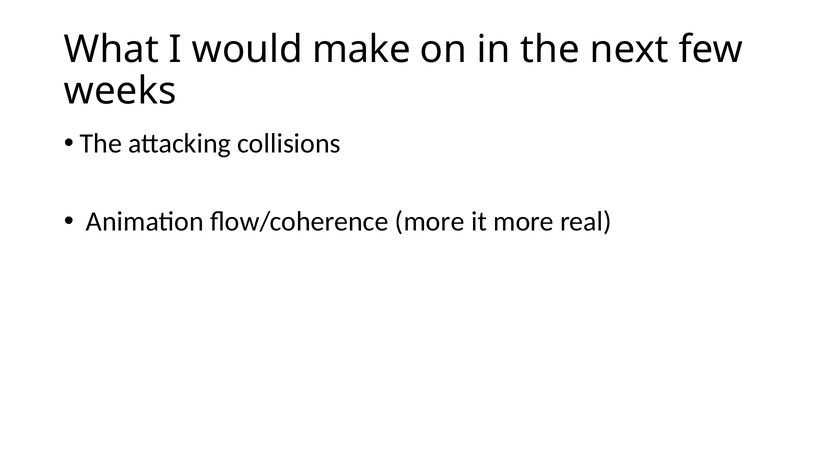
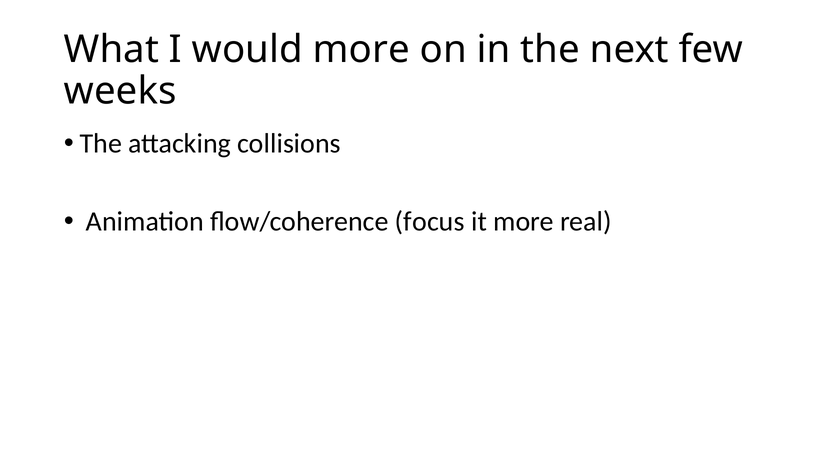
would make: make -> more
flow/coherence more: more -> focus
